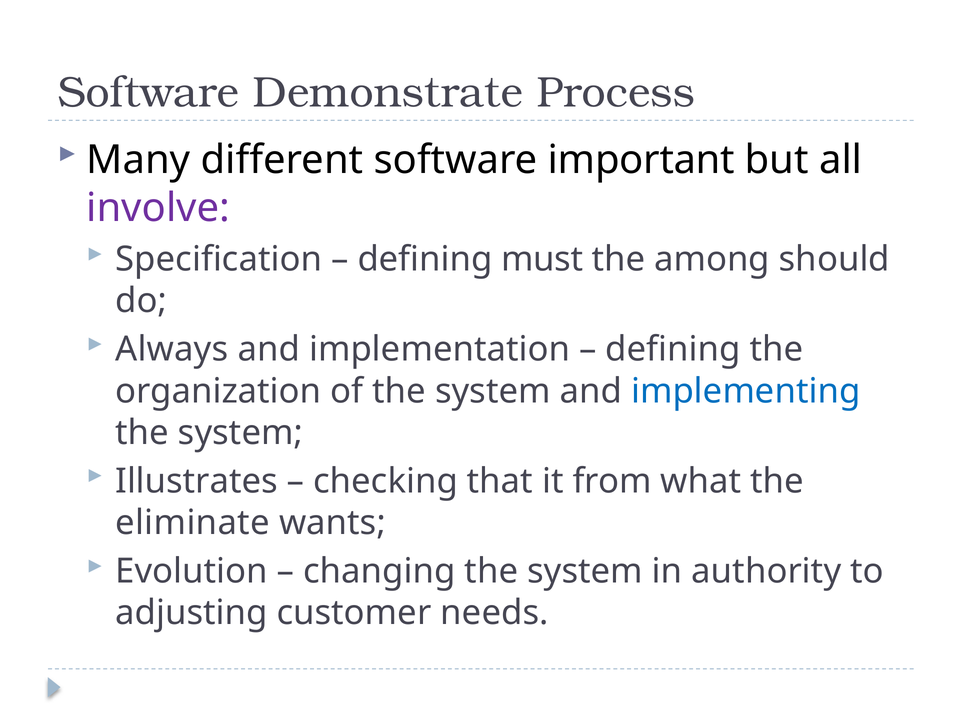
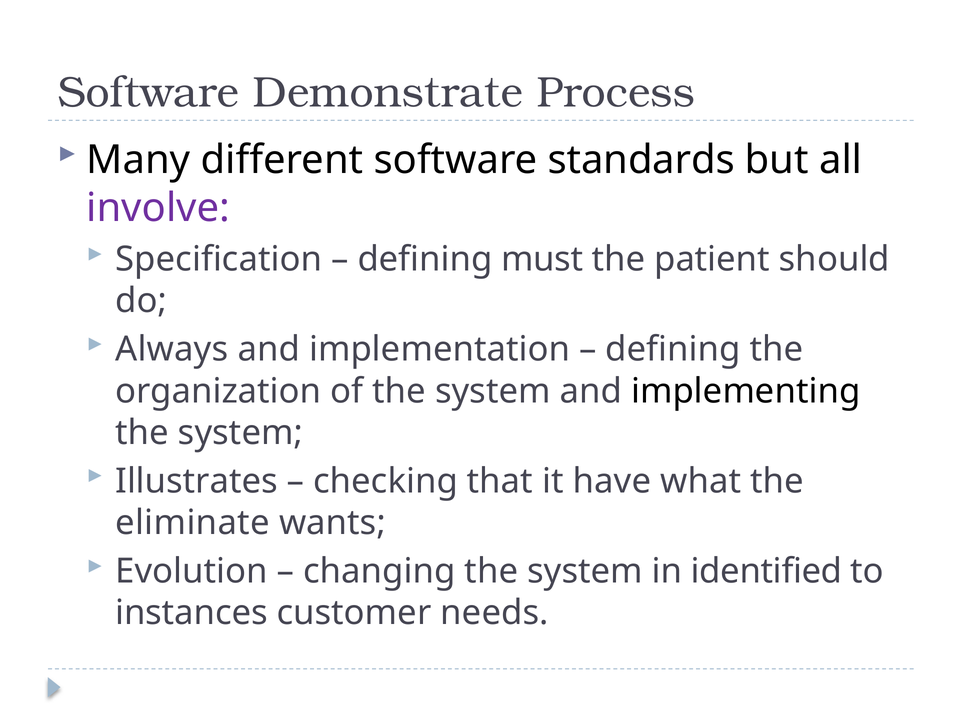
important: important -> standards
among: among -> patient
implementing colour: blue -> black
from: from -> have
authority: authority -> identified
adjusting: adjusting -> instances
